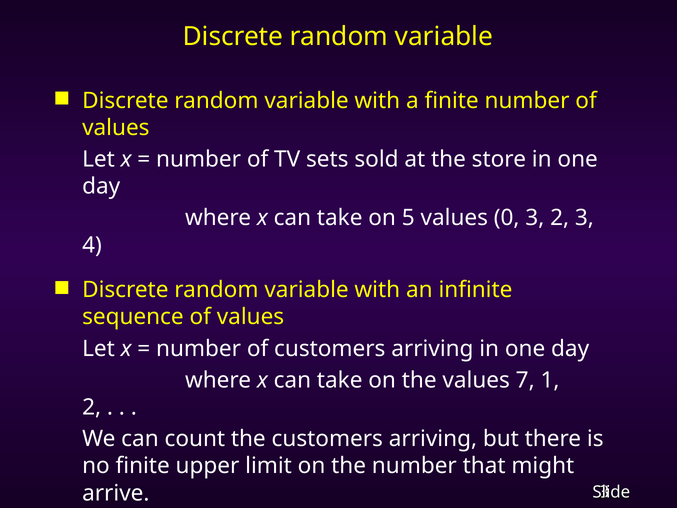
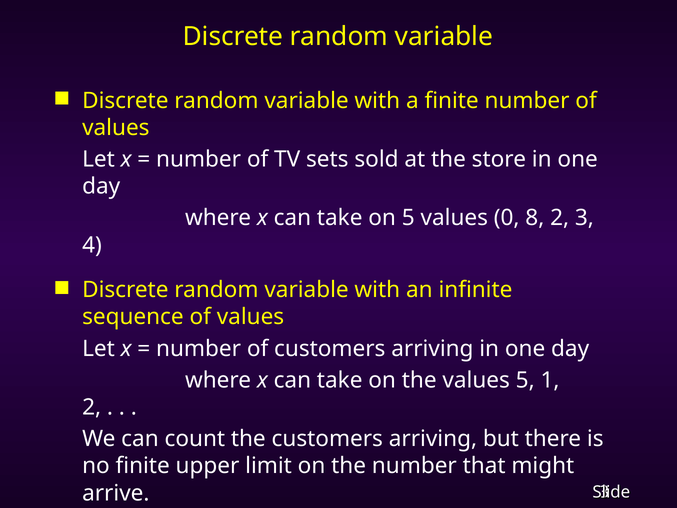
0 3: 3 -> 8
values 7: 7 -> 5
